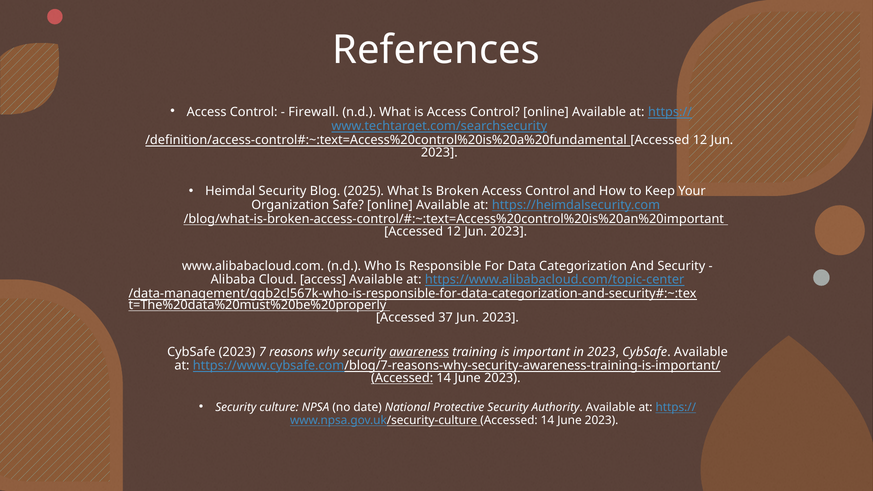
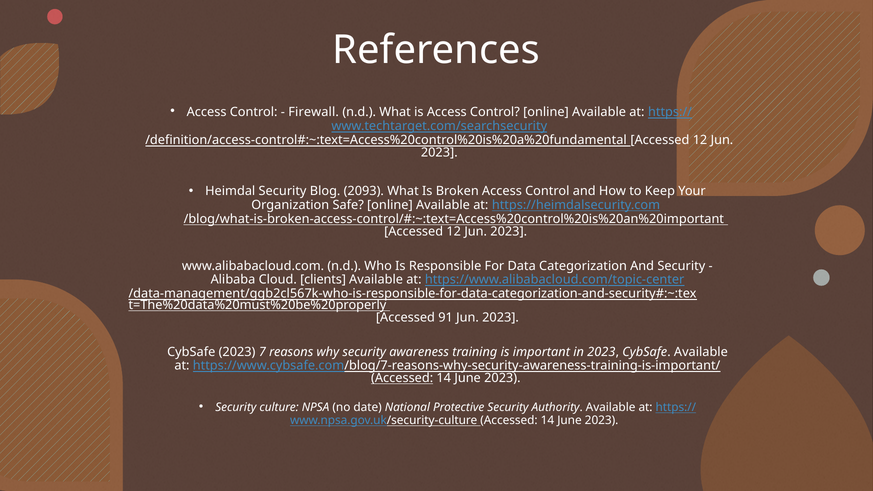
2025: 2025 -> 2093
Cloud access: access -> clients
37: 37 -> 91
awareness underline: present -> none
